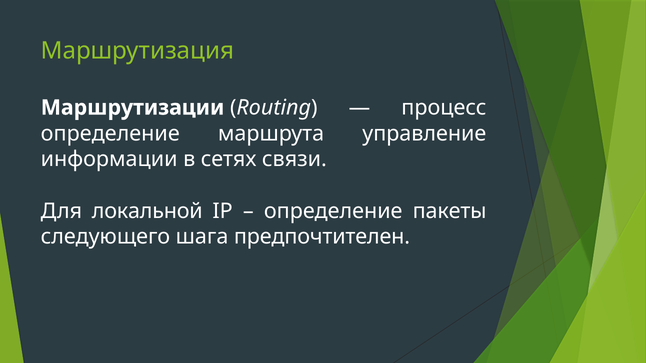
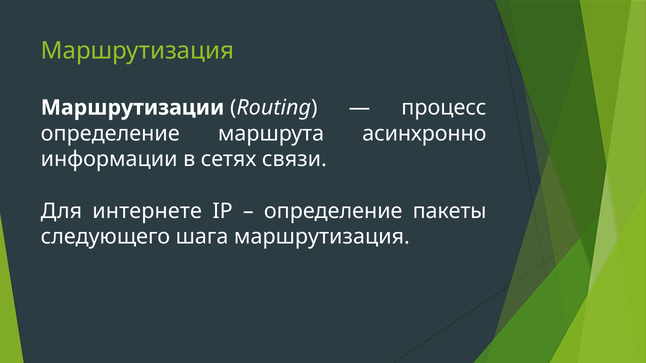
управление: управление -> асинхронно
локальной: локальной -> интернете
шага предпочтителен: предпочтителен -> маршрутизация
